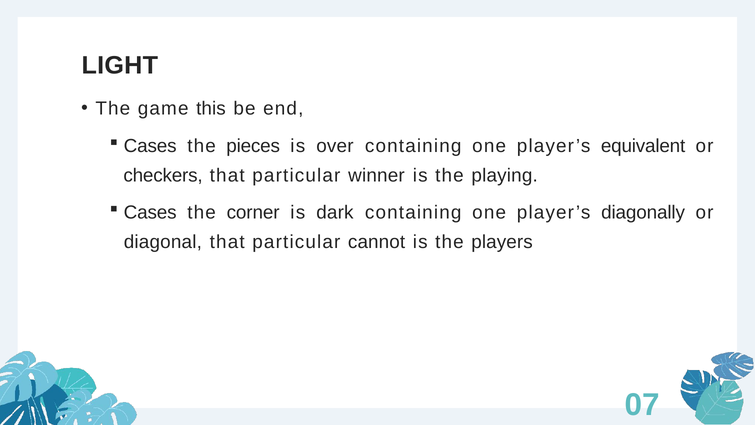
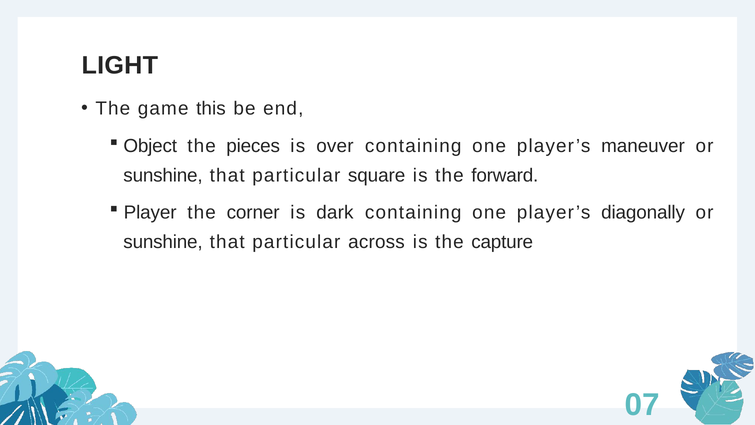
Cases at (150, 146): Cases -> Object
equivalent: equivalent -> maneuver
checkers at (163, 175): checkers -> sunshine
winner: winner -> square
playing: playing -> forward
Cases at (150, 212): Cases -> Player
diagonal at (163, 242): diagonal -> sunshine
cannot: cannot -> across
players: players -> capture
